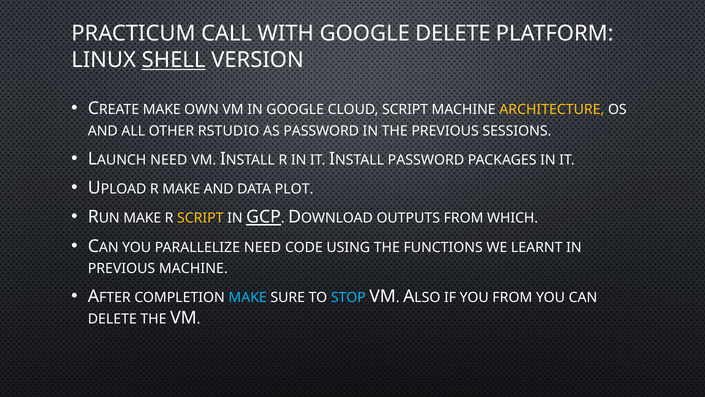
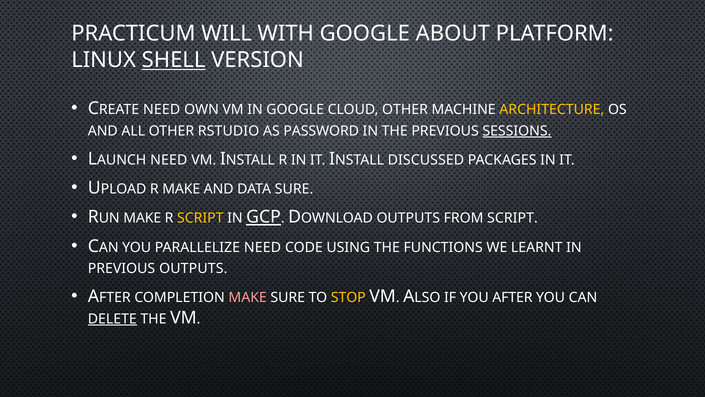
CALL: CALL -> WILL
GOOGLE DELETE: DELETE -> ABOUT
MAKE at (162, 110): MAKE -> NEED
CLOUD SCRIPT: SCRIPT -> OTHER
SESSIONS underline: none -> present
PASSWORD at (426, 160): PASSWORD -> DISCUSSED
DATA PLOT: PLOT -> SURE
FROM WHICH: WHICH -> SCRIPT
PREVIOUS MACHINE: MACHINE -> OUTPUTS
MAKE at (248, 297) colour: light blue -> pink
STOP colour: light blue -> yellow
YOU FROM: FROM -> AFTER
DELETE at (112, 319) underline: none -> present
